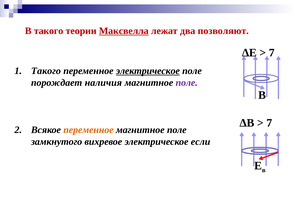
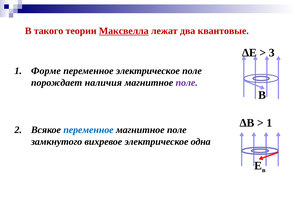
позволяют: позволяют -> квантовые
7 at (272, 53): 7 -> 3
Такого at (46, 71): Такого -> Форме
электрическое at (148, 71) underline: present -> none
7 at (269, 123): 7 -> 1
переменное at (88, 130) colour: orange -> blue
если: если -> одна
